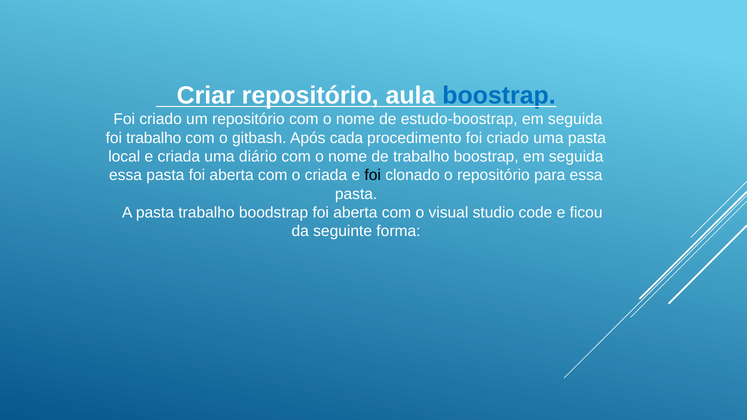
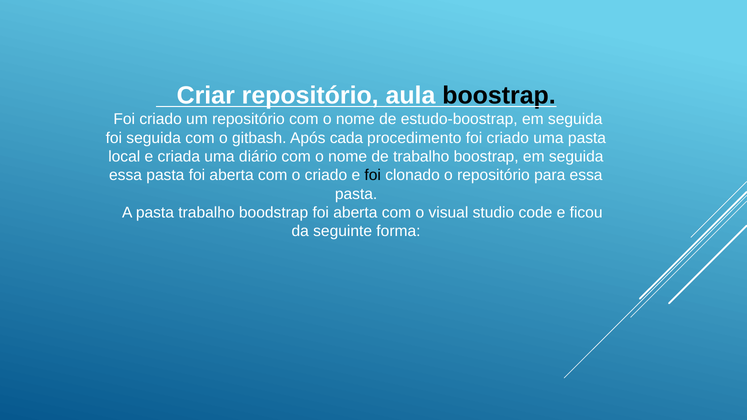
boostrap at (499, 96) colour: blue -> black
foi trabalho: trabalho -> seguida
o criada: criada -> criado
